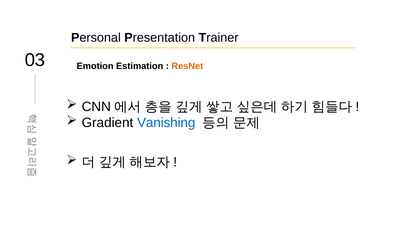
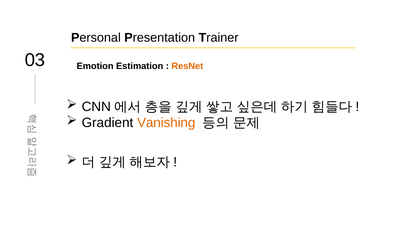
Vanishing colour: blue -> orange
